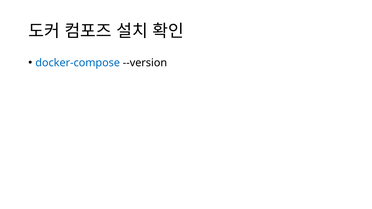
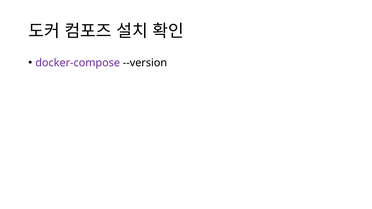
docker-compose colour: blue -> purple
